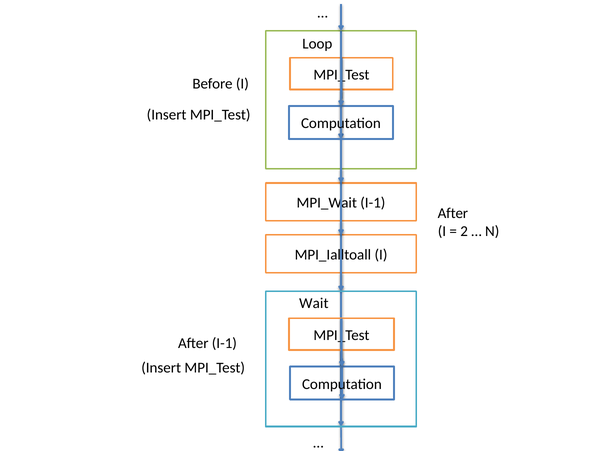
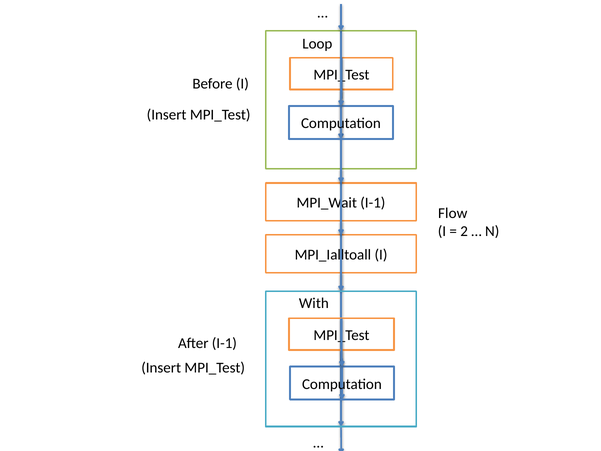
After at (453, 213): After -> Flow
Wait: Wait -> With
